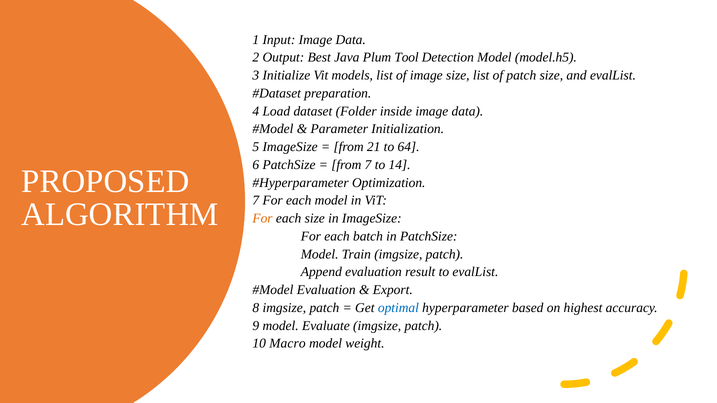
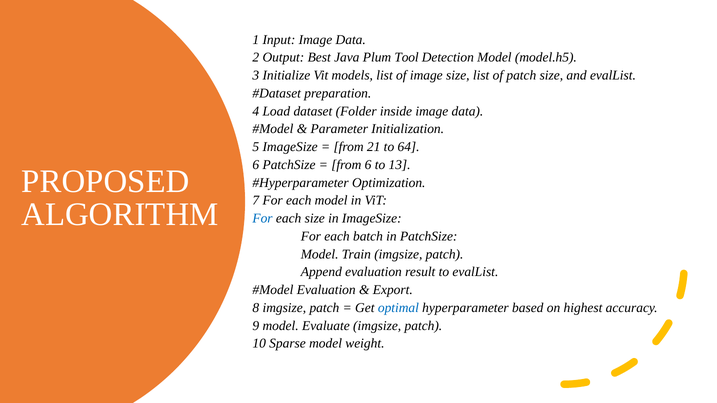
from 7: 7 -> 6
14: 14 -> 13
For at (263, 219) colour: orange -> blue
Macro: Macro -> Sparse
